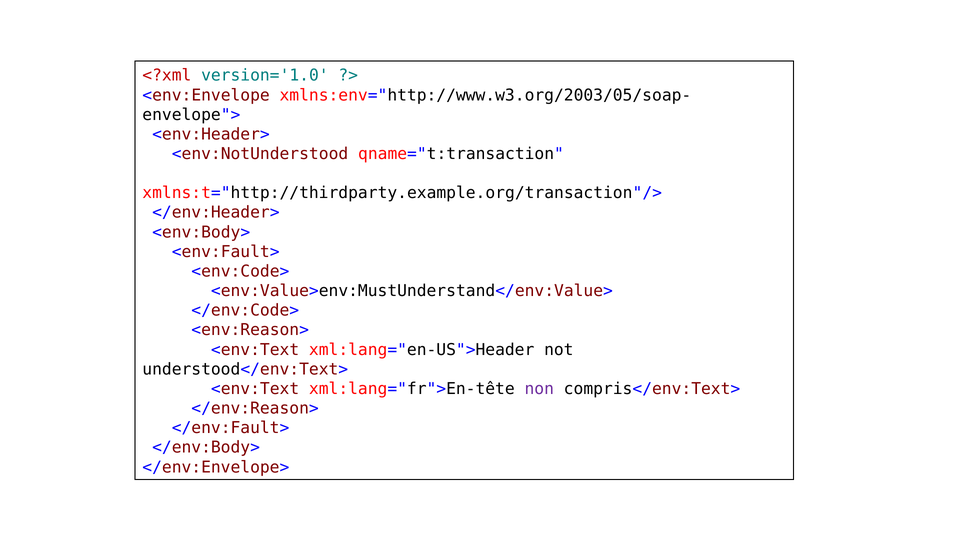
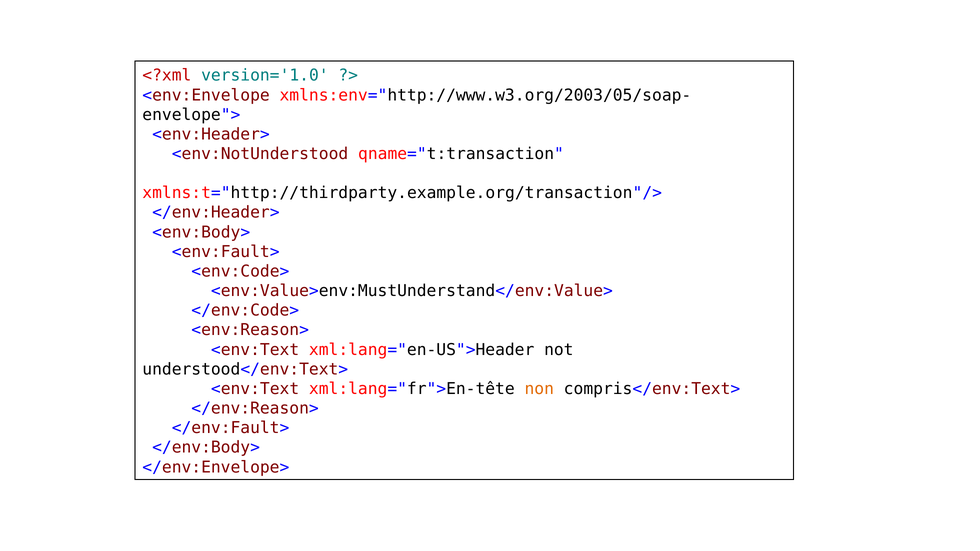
non colour: purple -> orange
